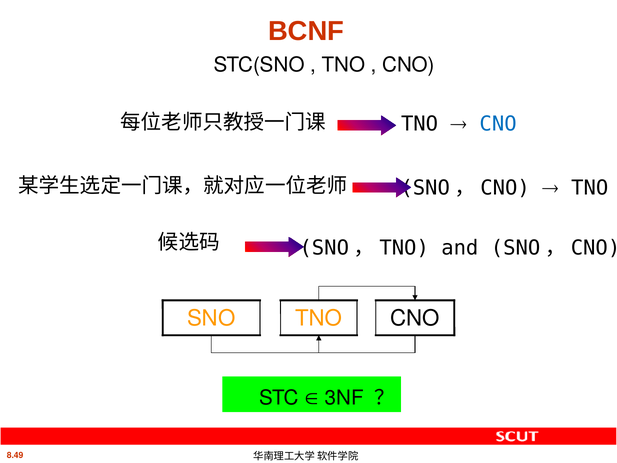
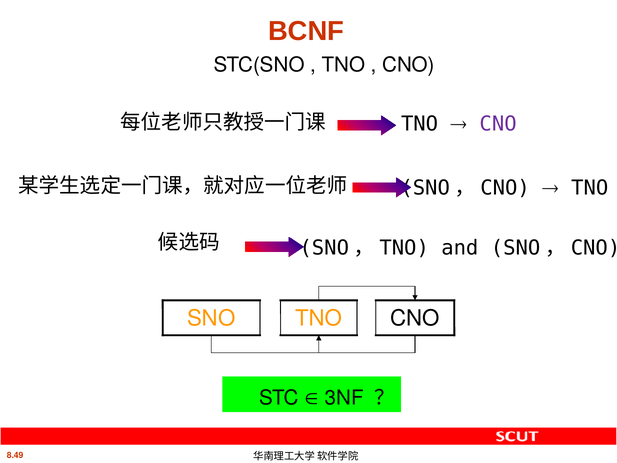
CNO at (498, 124) colour: blue -> purple
